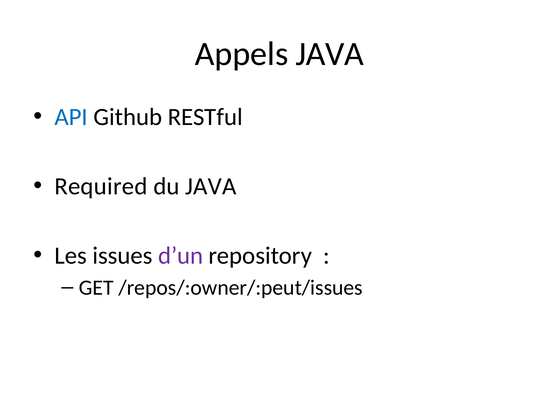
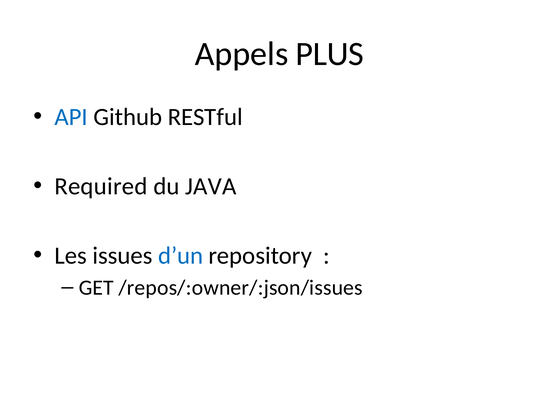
Appels JAVA: JAVA -> PLUS
d’un colour: purple -> blue
/repos/:owner/:peut/issues: /repos/:owner/:peut/issues -> /repos/:owner/:json/issues
